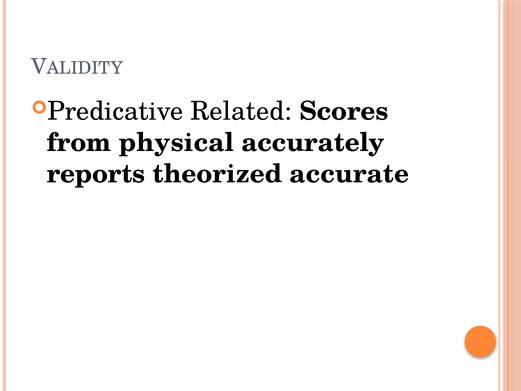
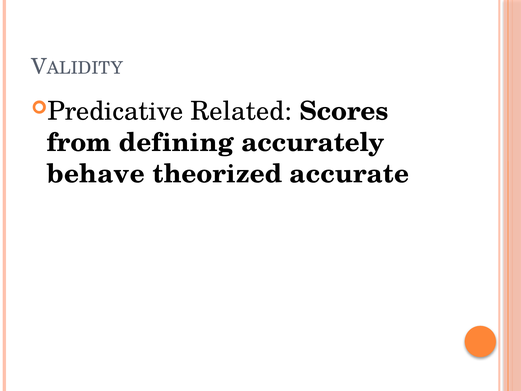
physical: physical -> defining
reports: reports -> behave
